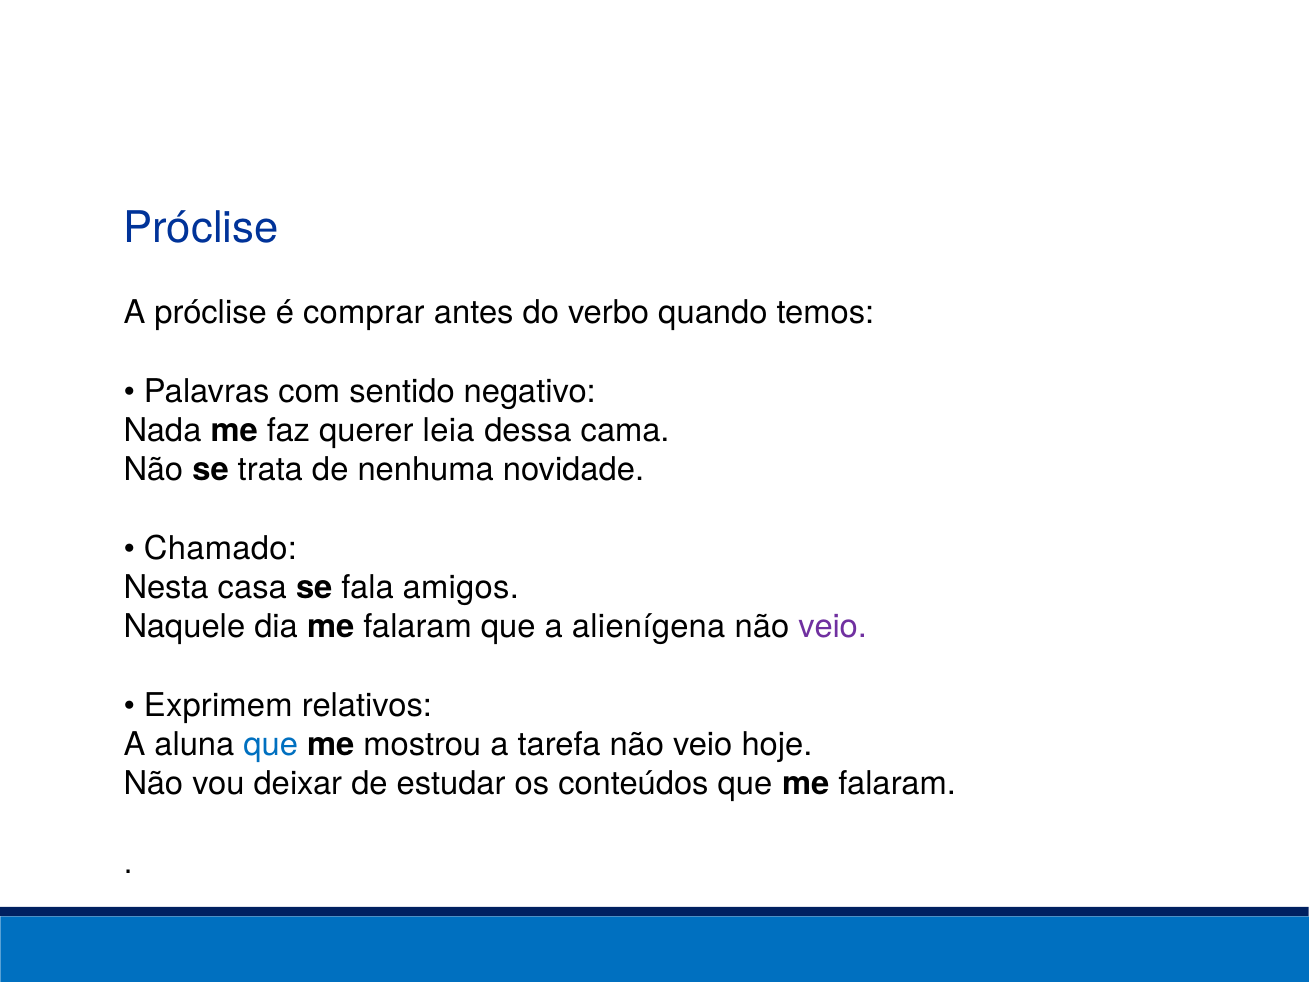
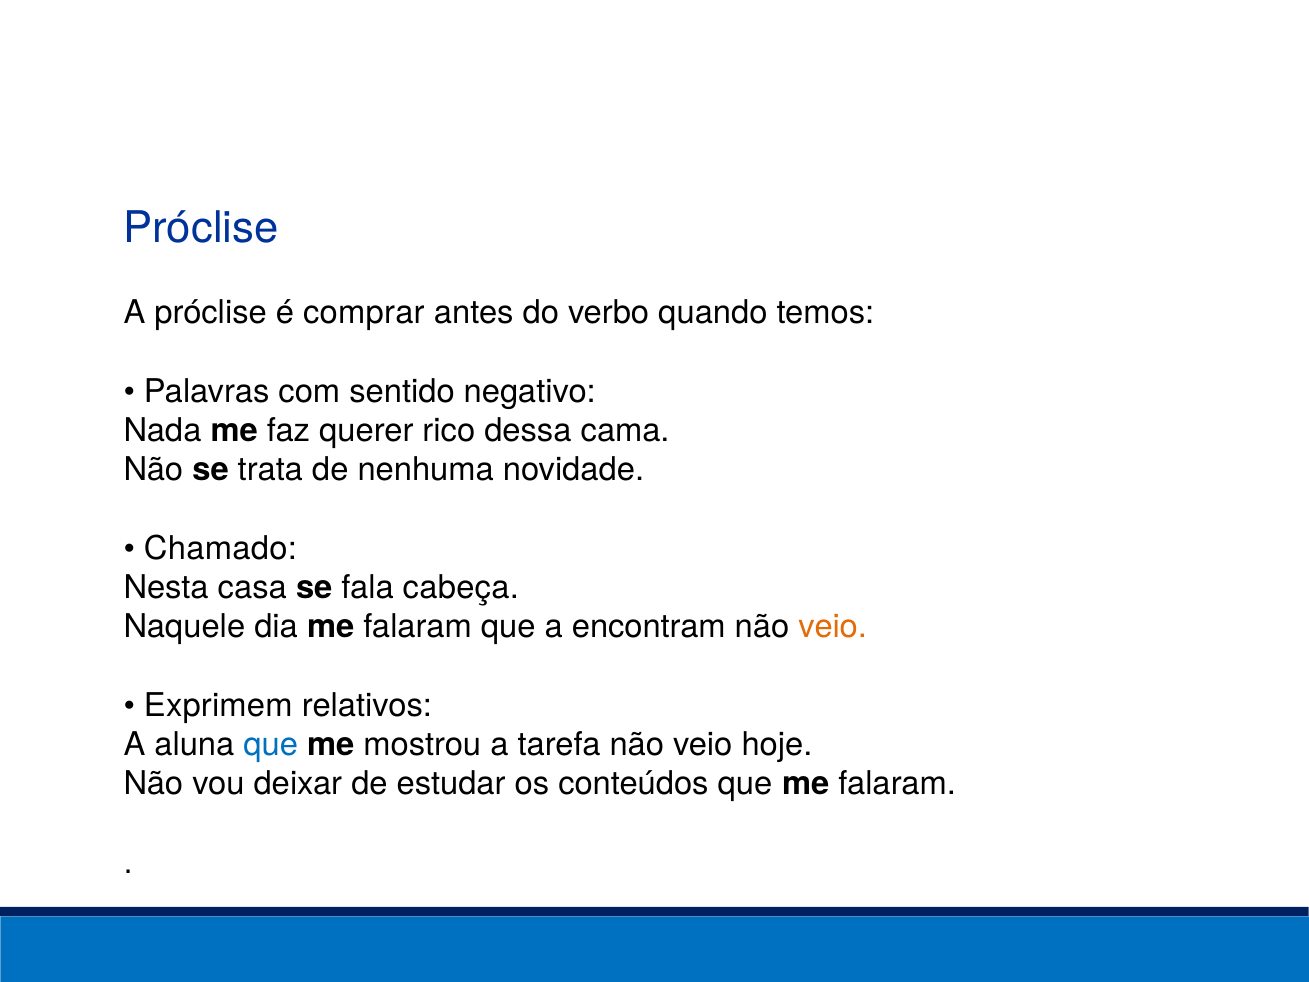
leia: leia -> rico
amigos: amigos -> cabeça
alienígena: alienígena -> encontram
veio at (833, 627) colour: purple -> orange
